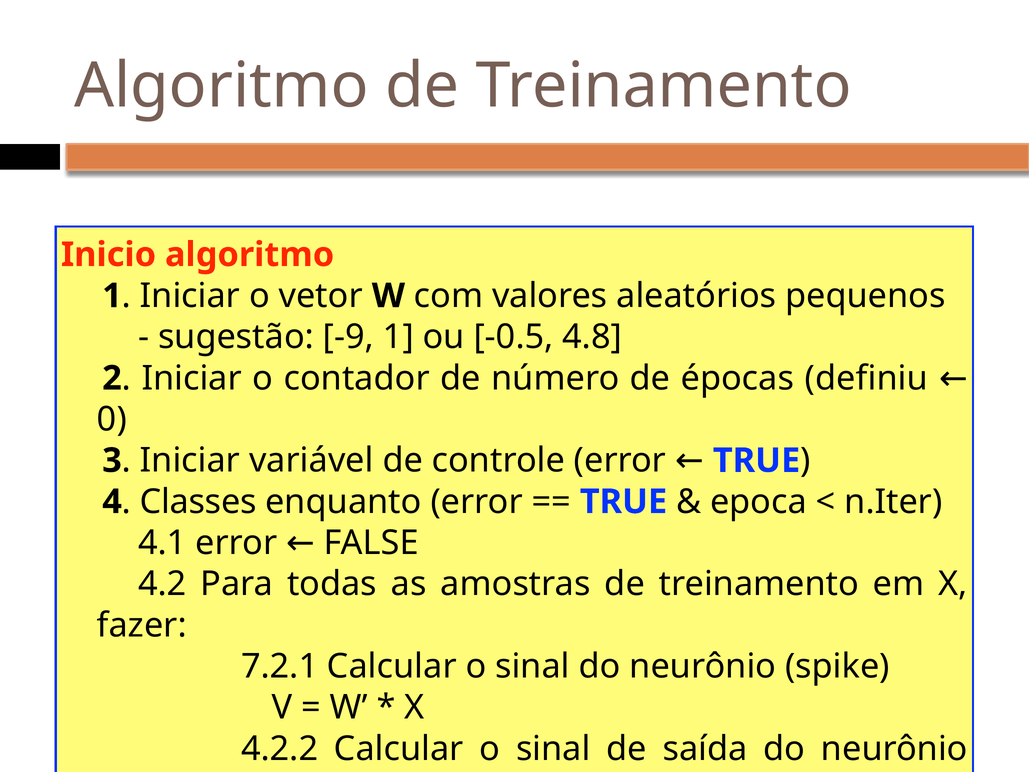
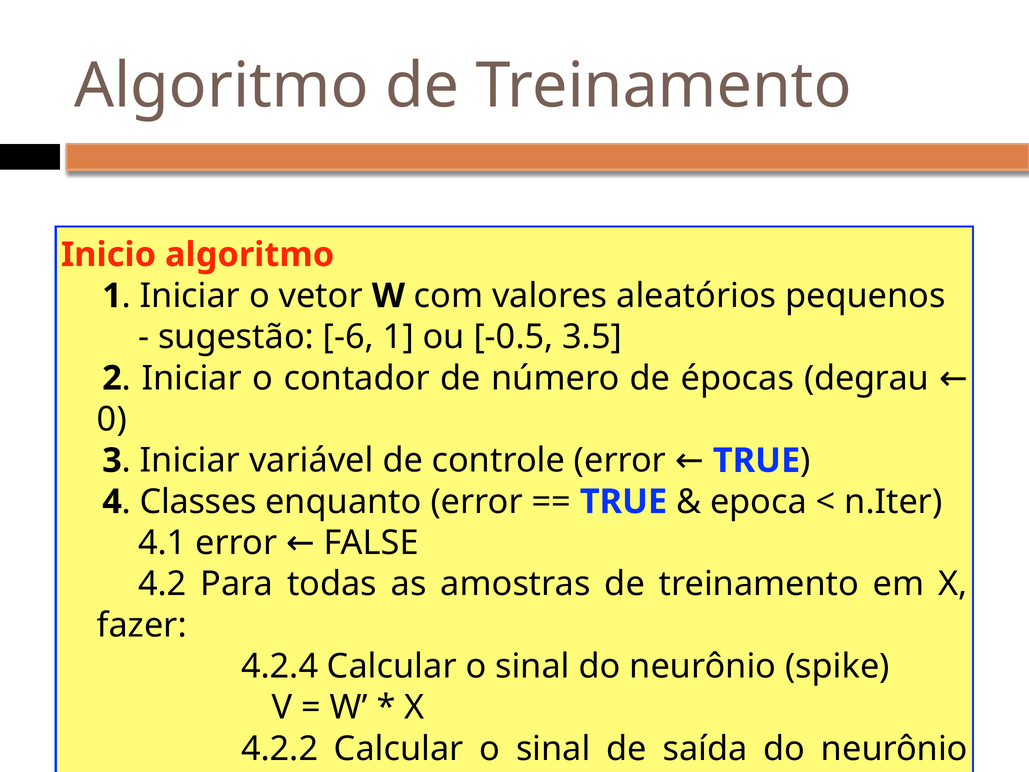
-9: -9 -> -6
4.8: 4.8 -> 3.5
definiu: definiu -> degrau
7.2.1: 7.2.1 -> 4.2.4
